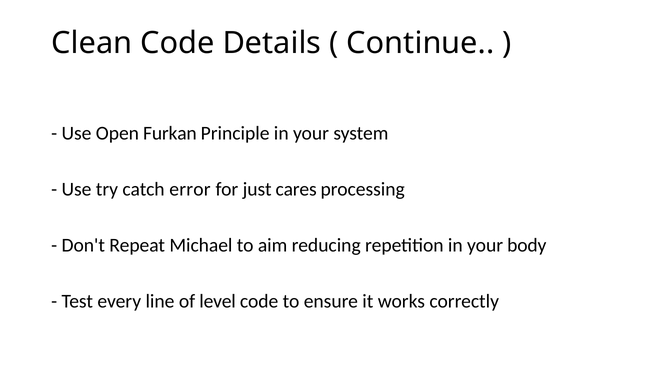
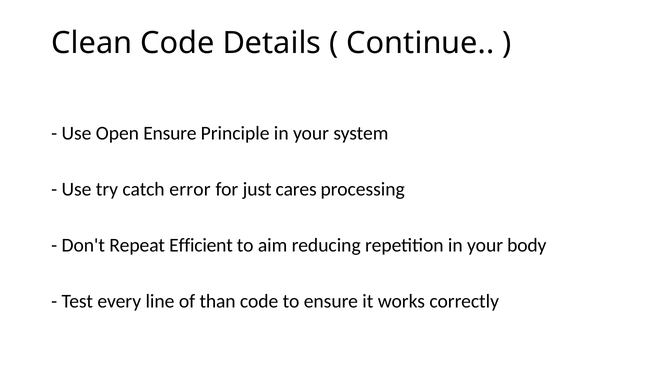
Open Furkan: Furkan -> Ensure
Michael: Michael -> Efficient
level: level -> than
